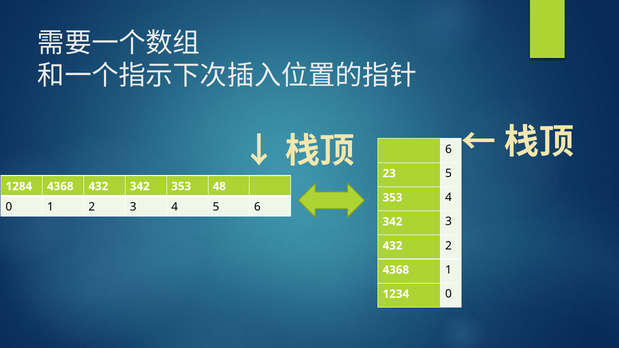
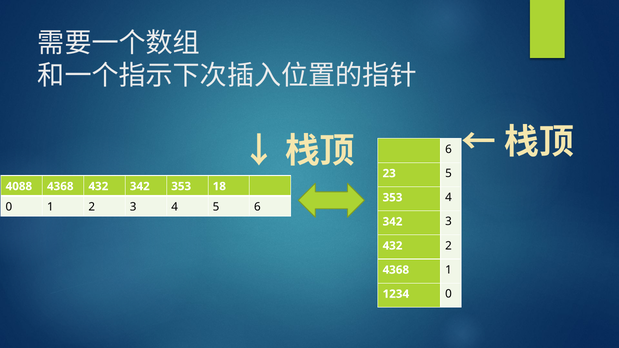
1284: 1284 -> 4088
48: 48 -> 18
